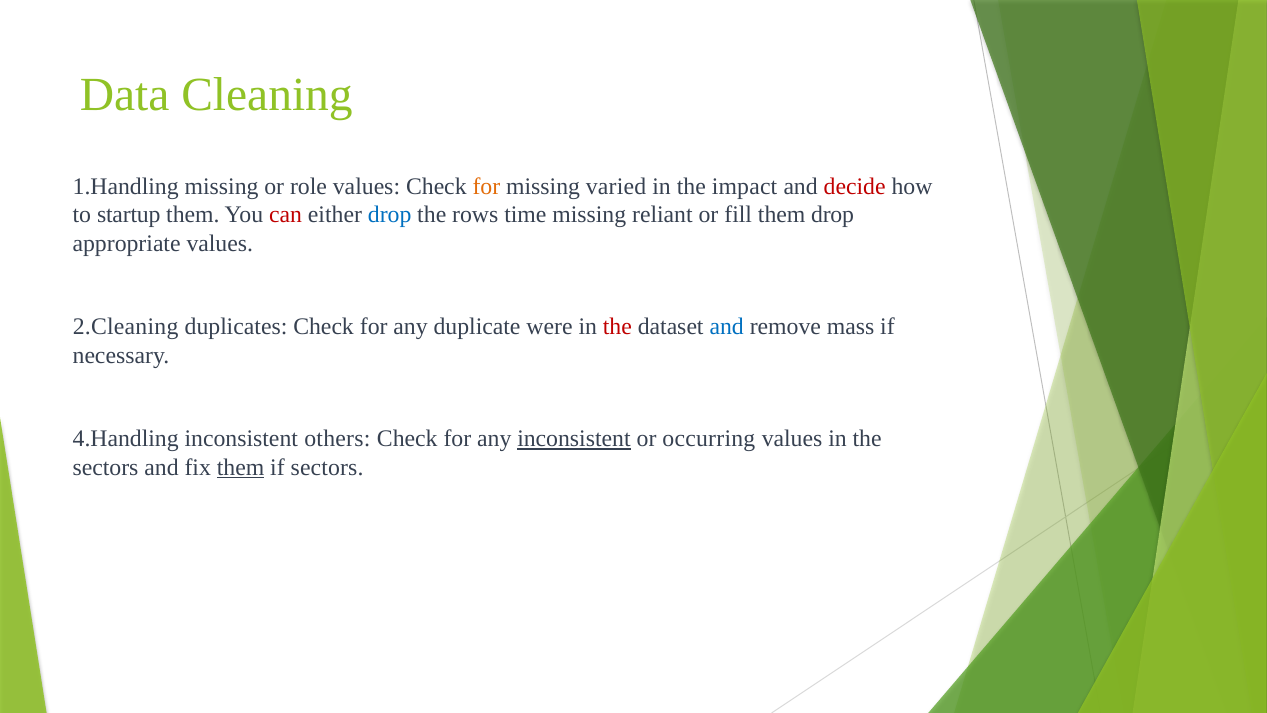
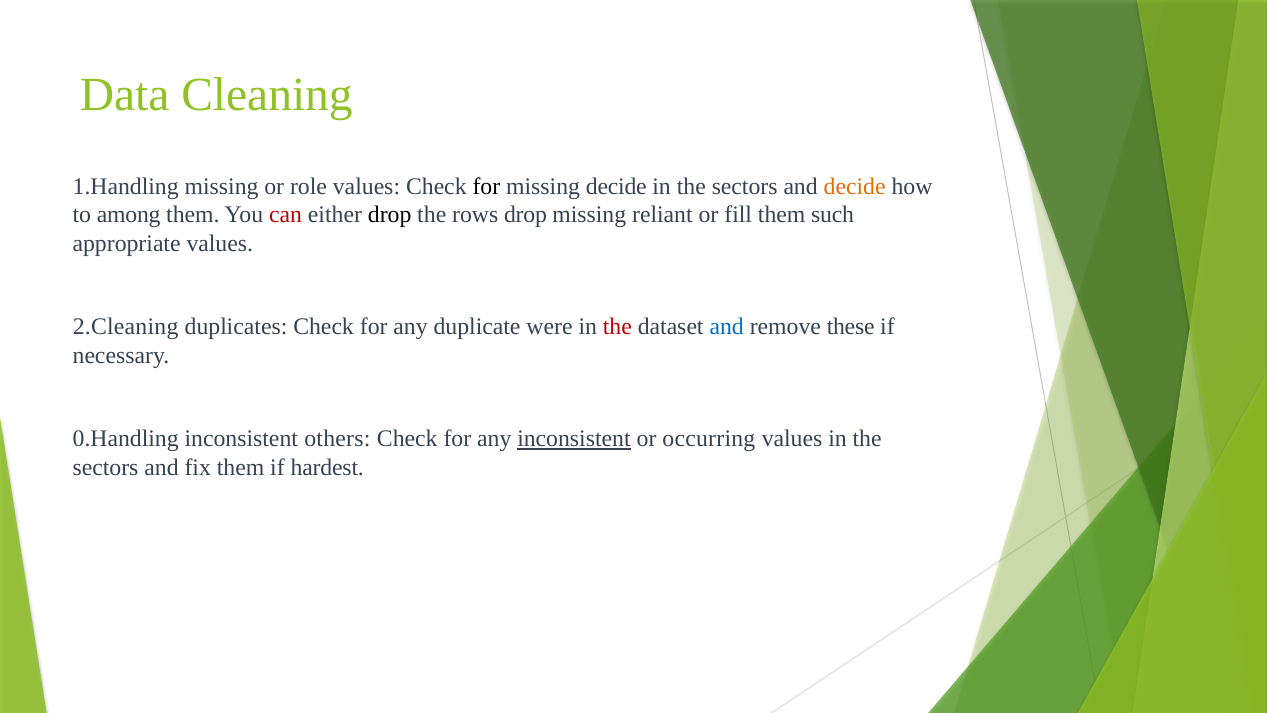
for at (486, 186) colour: orange -> black
missing varied: varied -> decide
impact at (745, 186): impact -> sectors
decide at (855, 186) colour: red -> orange
startup: startup -> among
drop at (390, 215) colour: blue -> black
rows time: time -> drop
them drop: drop -> such
mass: mass -> these
4.Handling: 4.Handling -> 0.Handling
them at (241, 467) underline: present -> none
if sectors: sectors -> hardest
